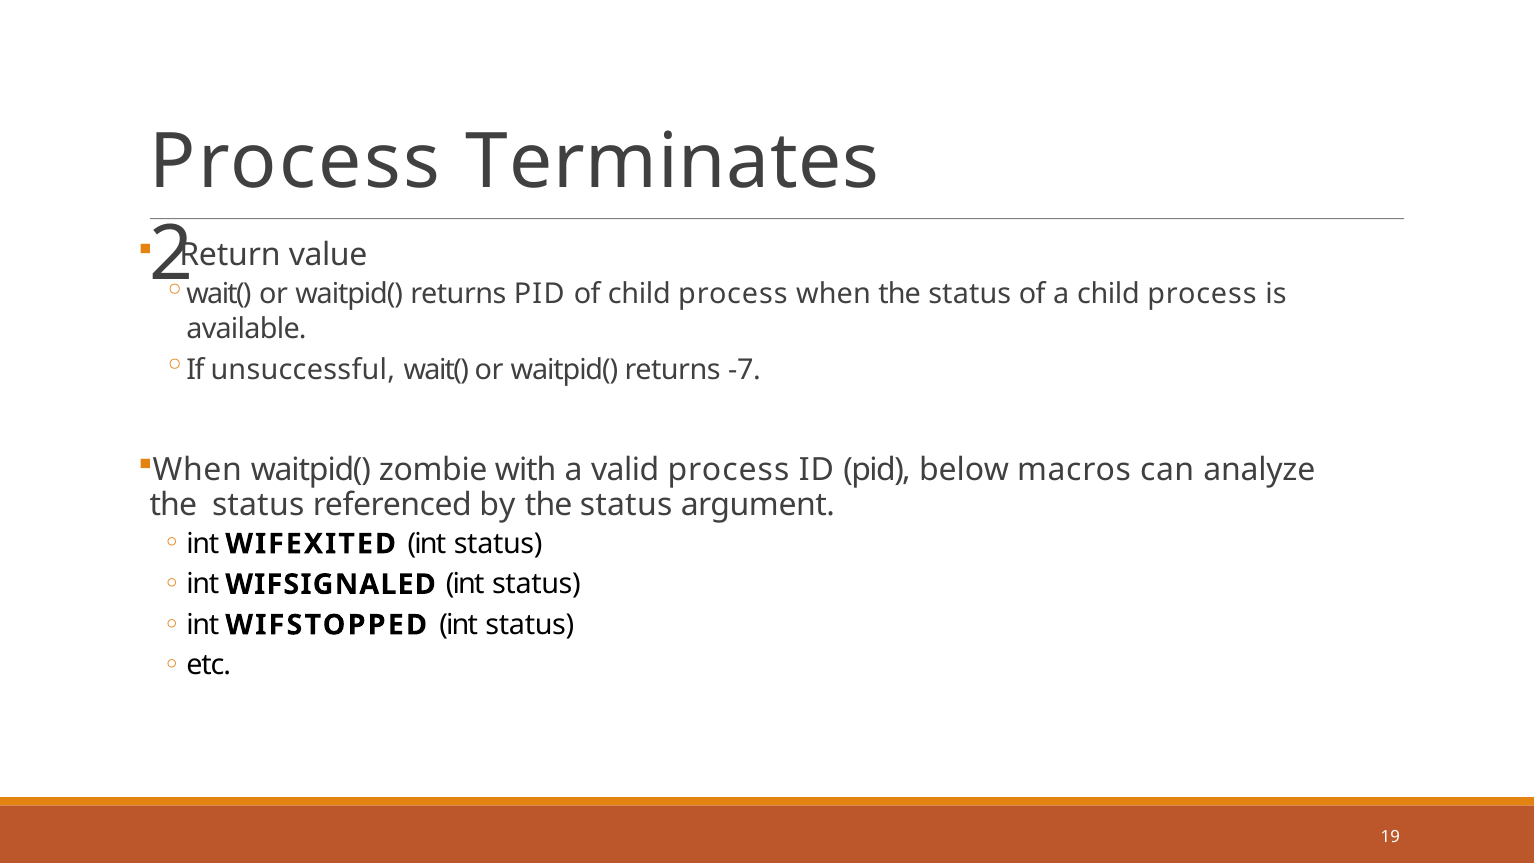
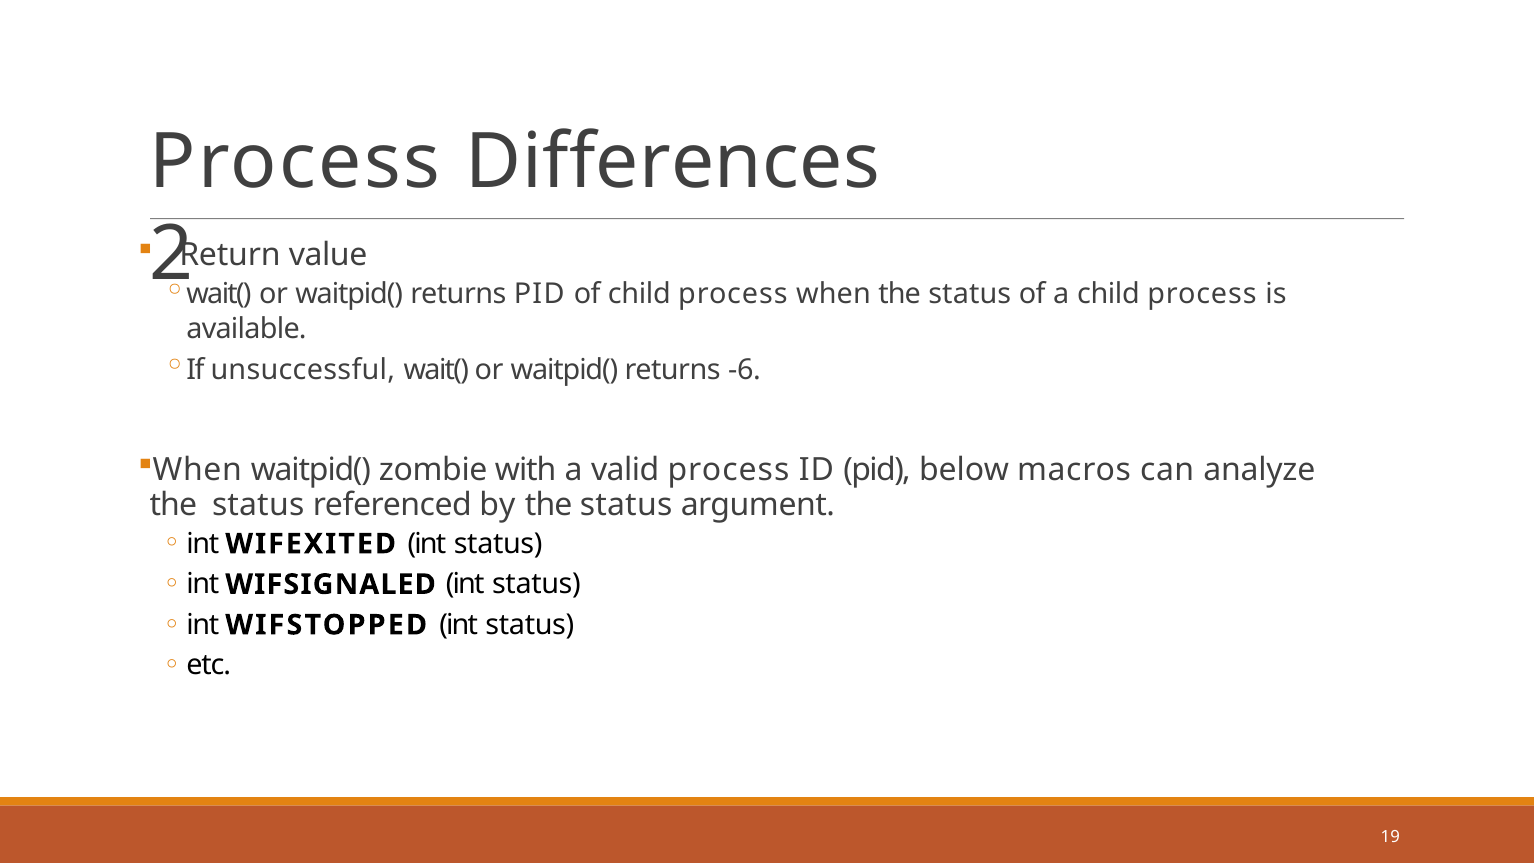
Terminates: Terminates -> Differences
-7: -7 -> -6
